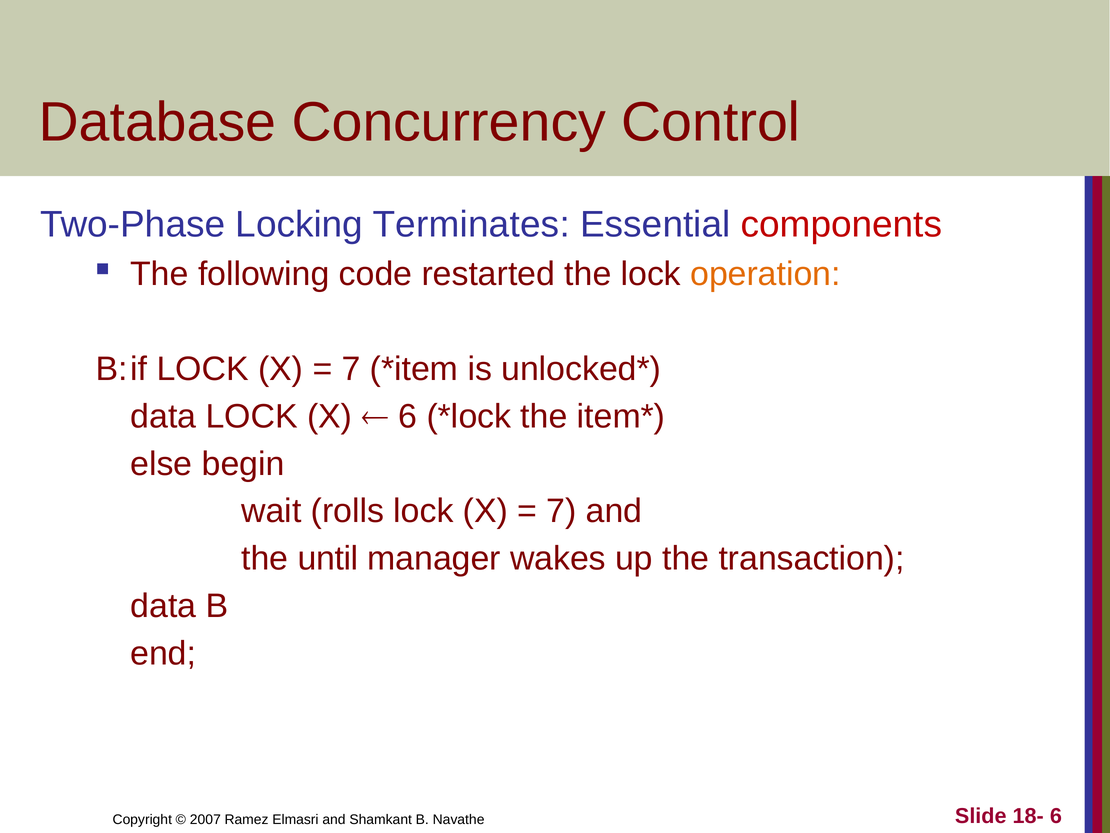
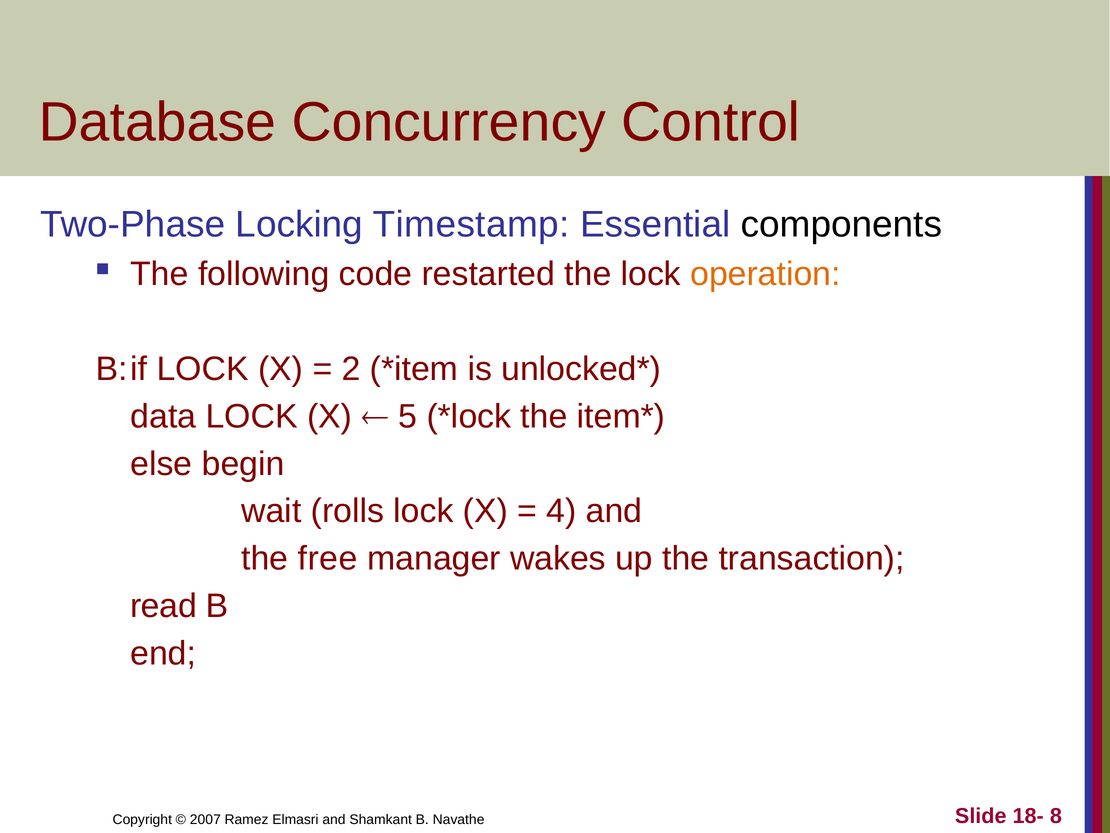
Terminates: Terminates -> Timestamp
components colour: red -> black
7 at (351, 369): 7 -> 2
6 at (408, 416): 6 -> 5
7 at (561, 511): 7 -> 4
until: until -> free
data at (163, 606): data -> read
18- 6: 6 -> 8
